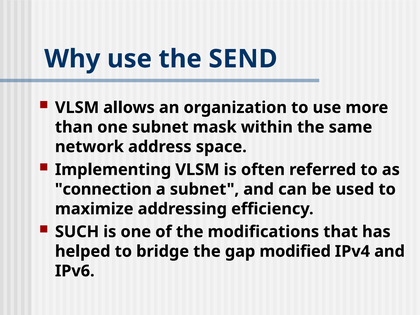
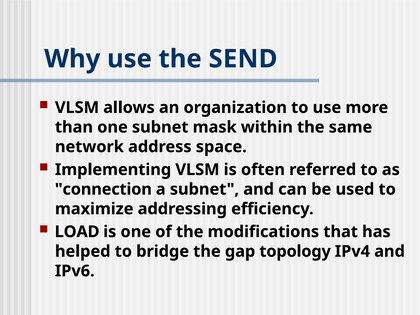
SUCH: SUCH -> LOAD
modified: modified -> topology
